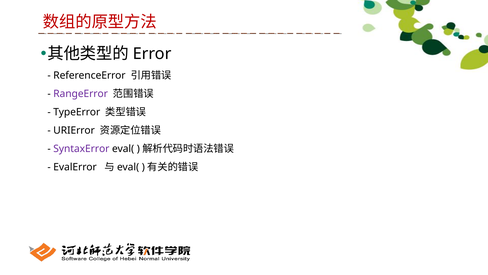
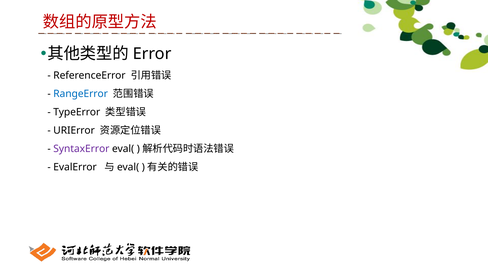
RangeError colour: purple -> blue
